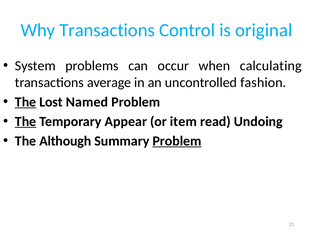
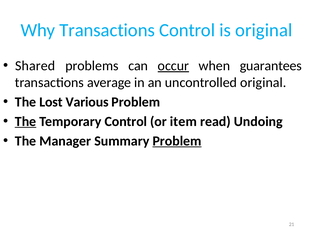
System: System -> Shared
occur underline: none -> present
calculating: calculating -> guarantees
uncontrolled fashion: fashion -> original
The at (26, 102) underline: present -> none
Named: Named -> Various
Temporary Appear: Appear -> Control
Although: Although -> Manager
